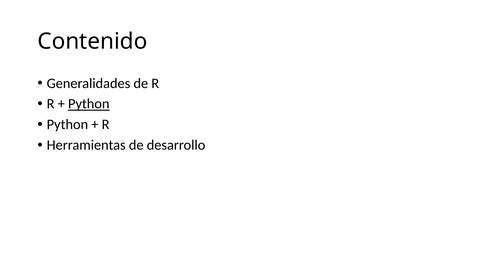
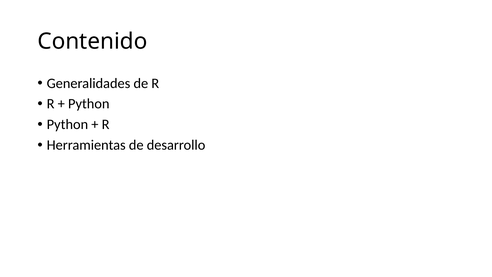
Python at (89, 104) underline: present -> none
